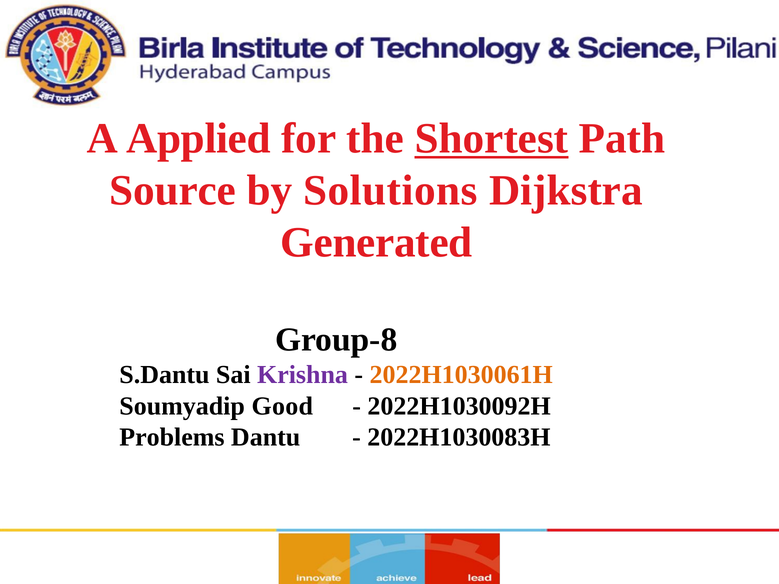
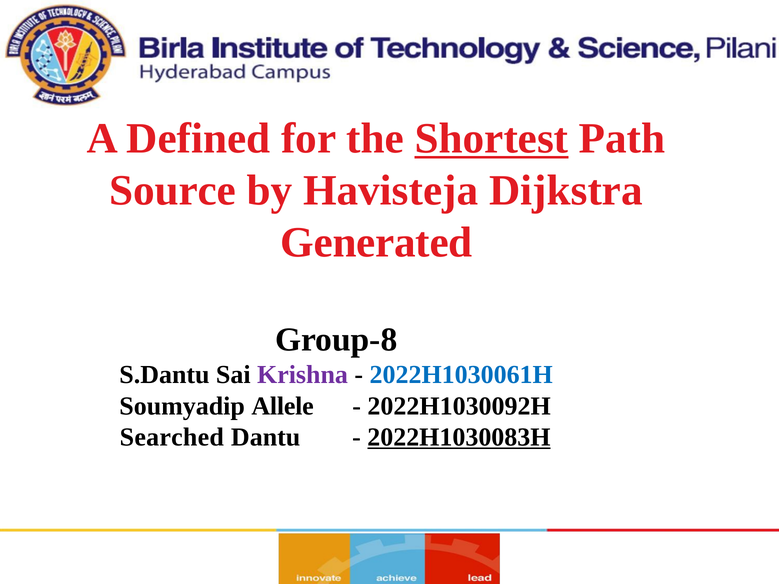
Applied: Applied -> Defined
Solutions: Solutions -> Havisteja
2022H1030061H colour: orange -> blue
Good: Good -> Allele
Problems: Problems -> Searched
2022H1030083H underline: none -> present
